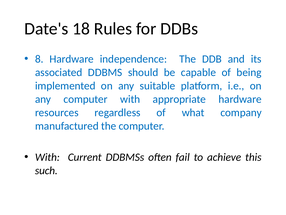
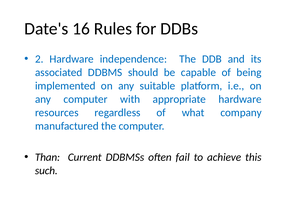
18: 18 -> 16
8: 8 -> 2
With at (47, 157): With -> Than
